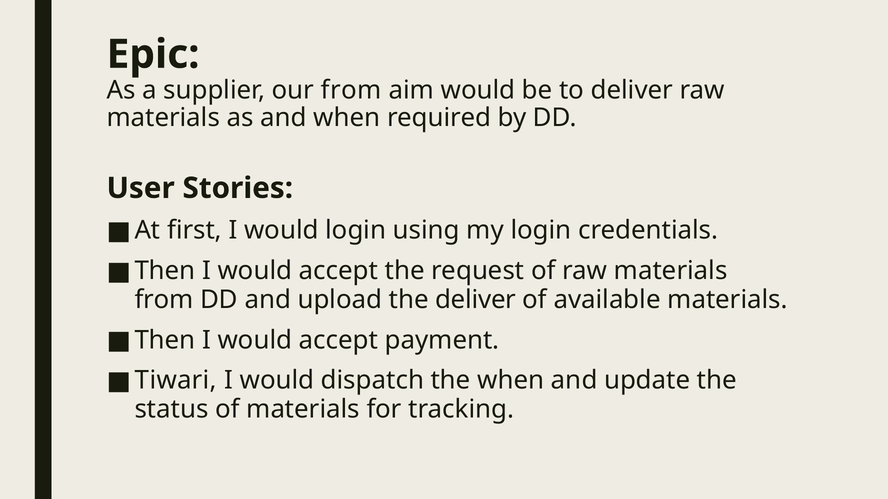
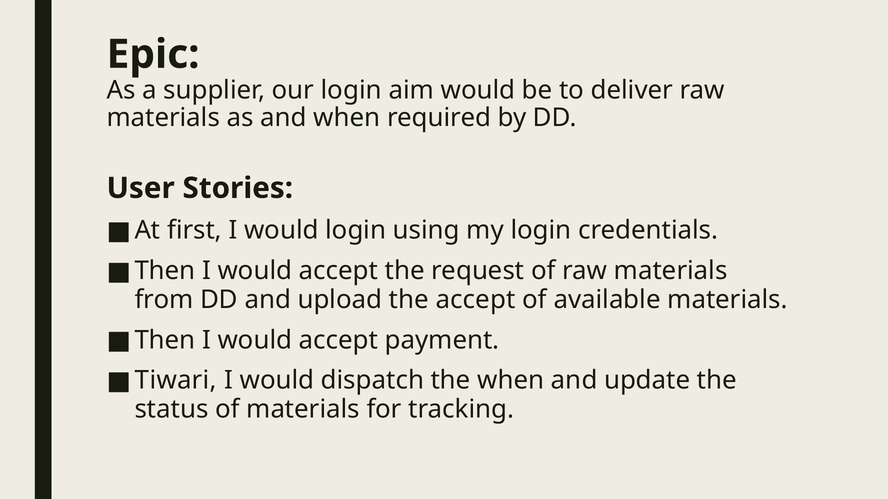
our from: from -> login
the deliver: deliver -> accept
